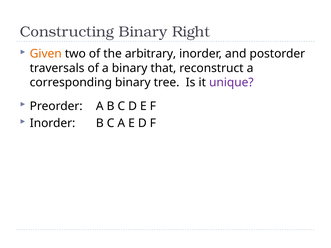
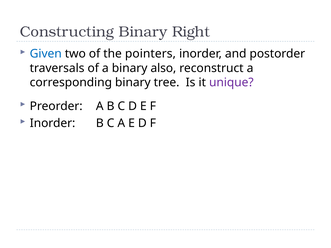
Given colour: orange -> blue
arbitrary: arbitrary -> pointers
that: that -> also
